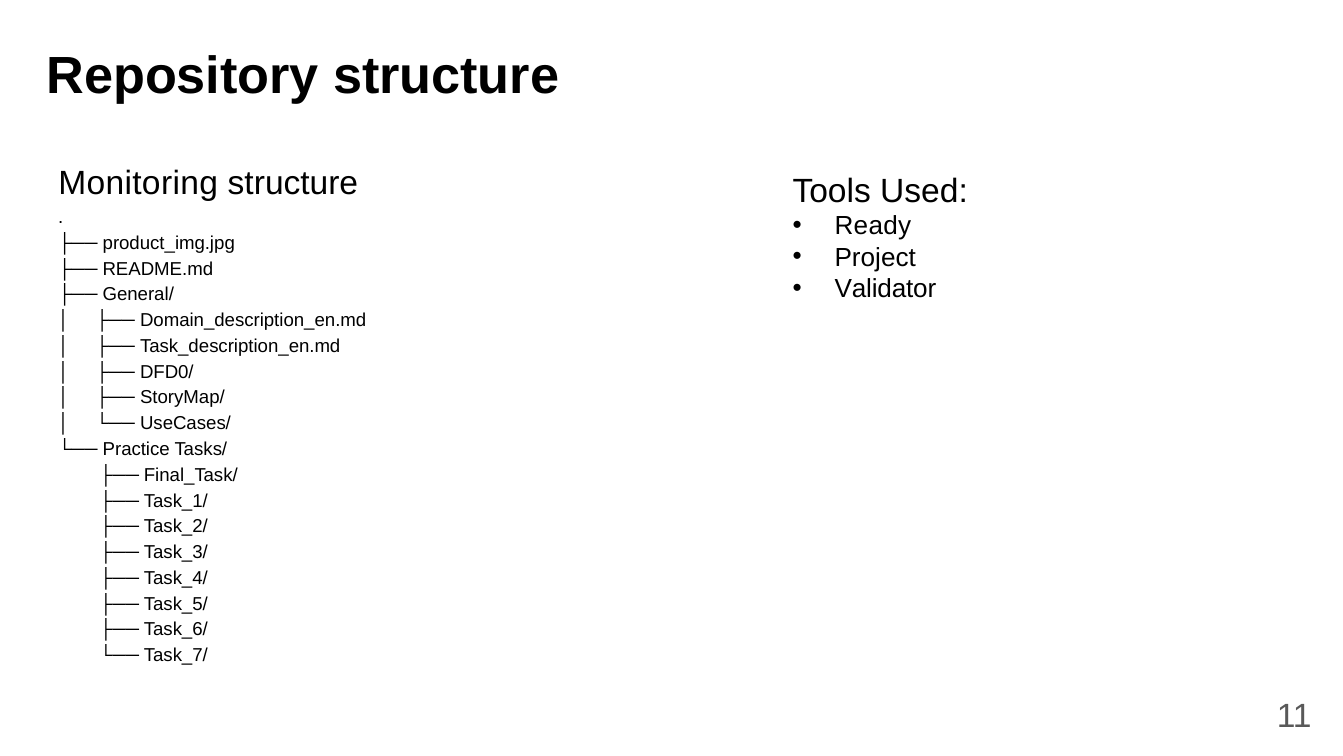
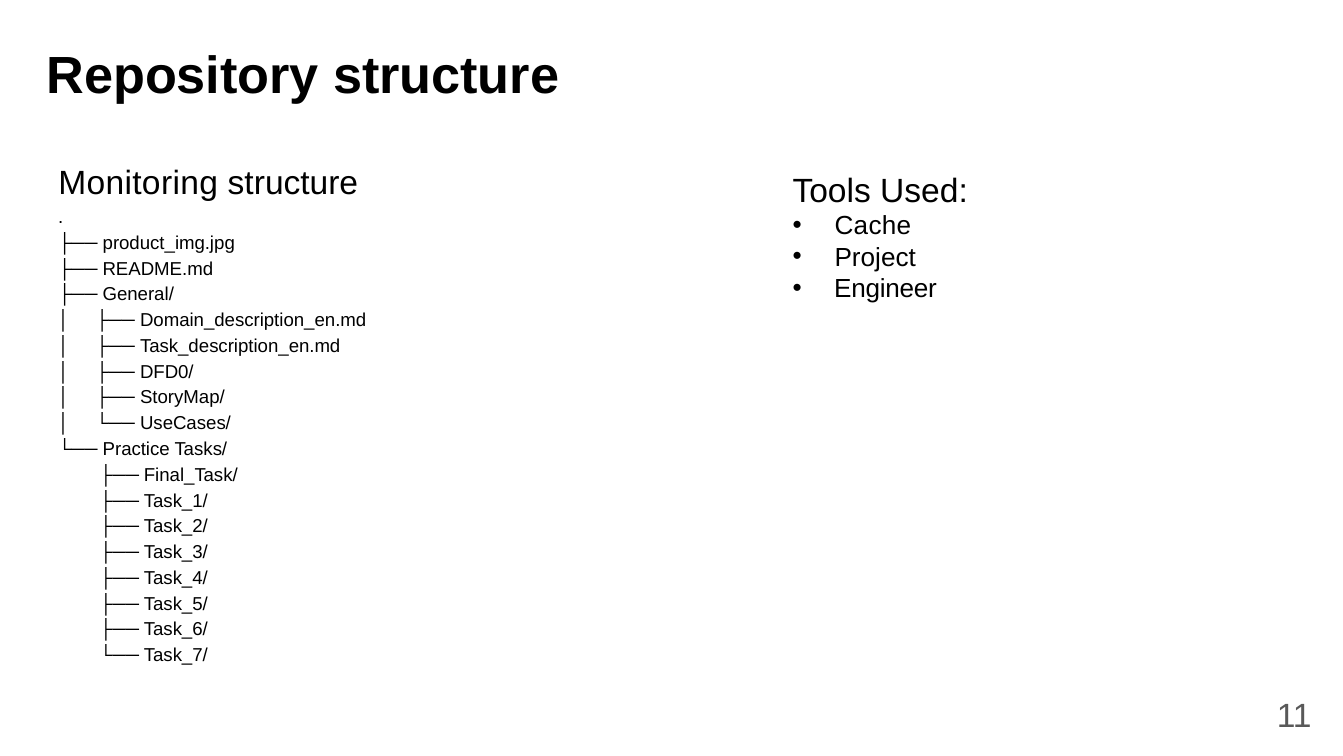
Ready: Ready -> Cache
Validator: Validator -> Engineer
